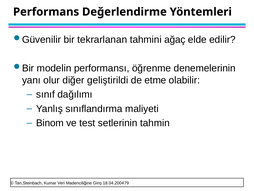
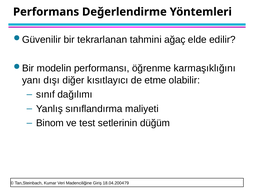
denemelerinin: denemelerinin -> karmaşıklığını
olur: olur -> dışı
geliştirildi: geliştirildi -> kısıtlayıcı
tahmin: tahmin -> düğüm
